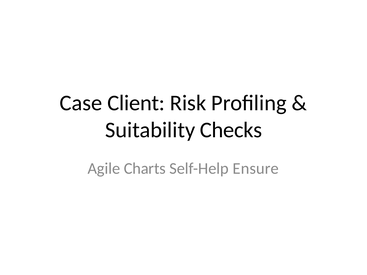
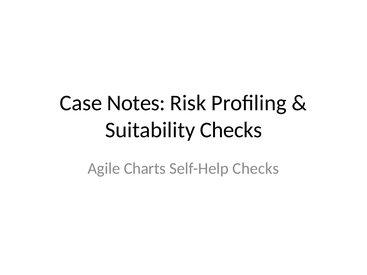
Client: Client -> Notes
Self-Help Ensure: Ensure -> Checks
